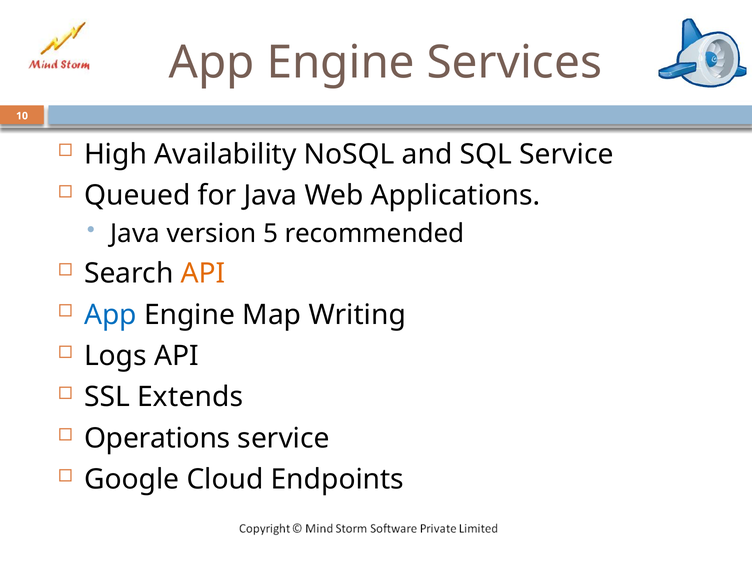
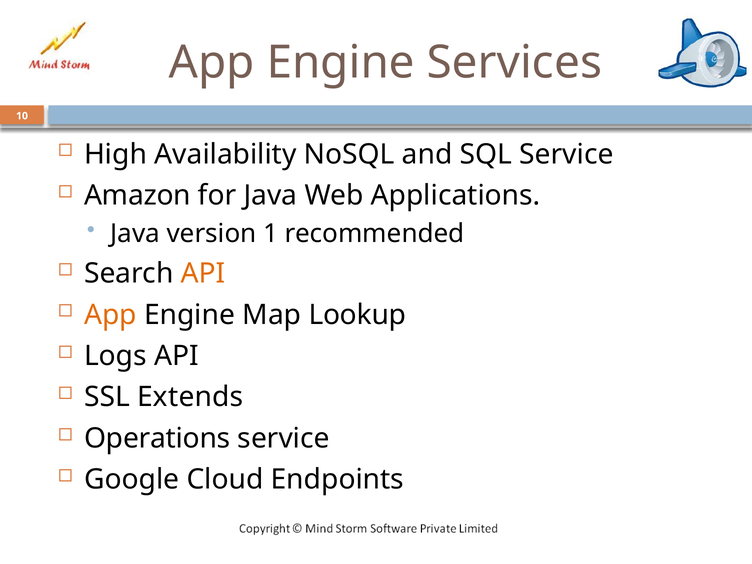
Queued: Queued -> Amazon
5: 5 -> 1
App at (110, 315) colour: blue -> orange
Writing: Writing -> Lookup
